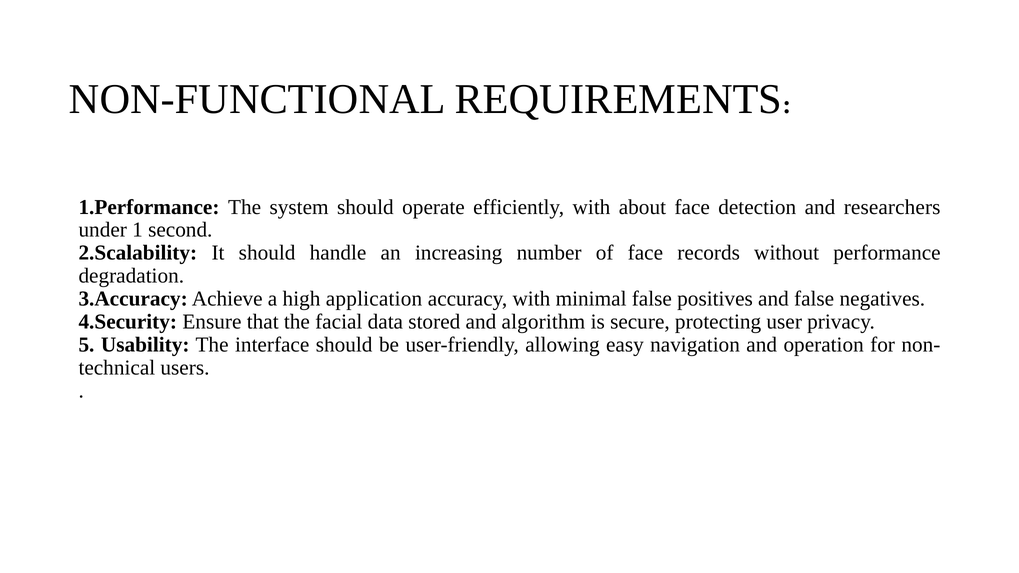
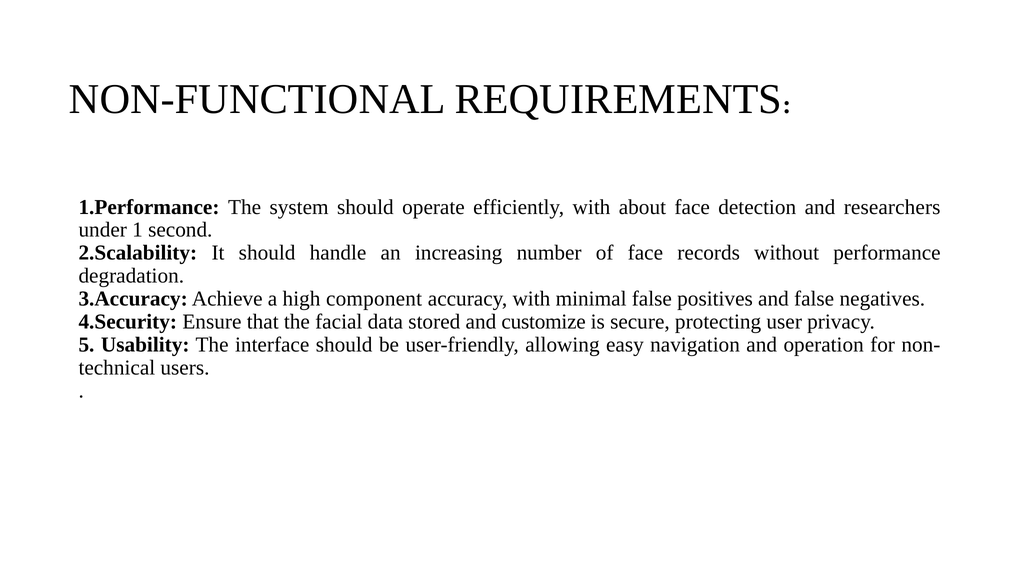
application: application -> component
algorithm: algorithm -> customize
